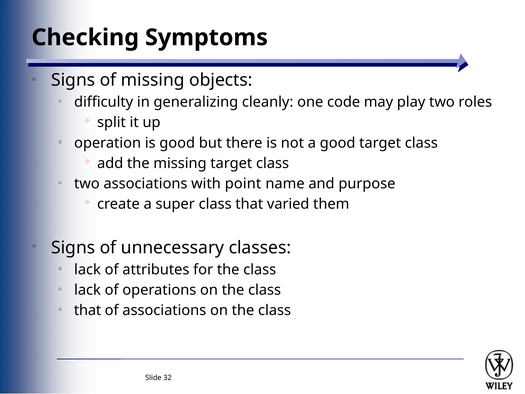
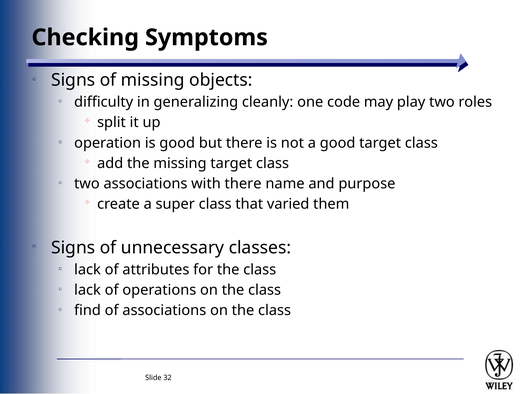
with point: point -> there
that at (88, 310): that -> find
